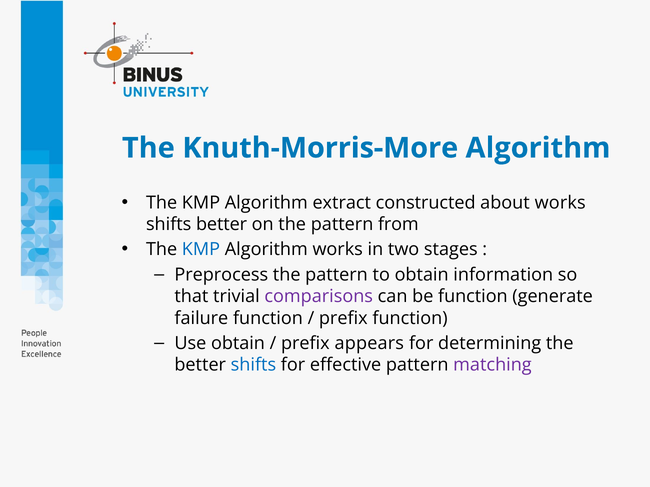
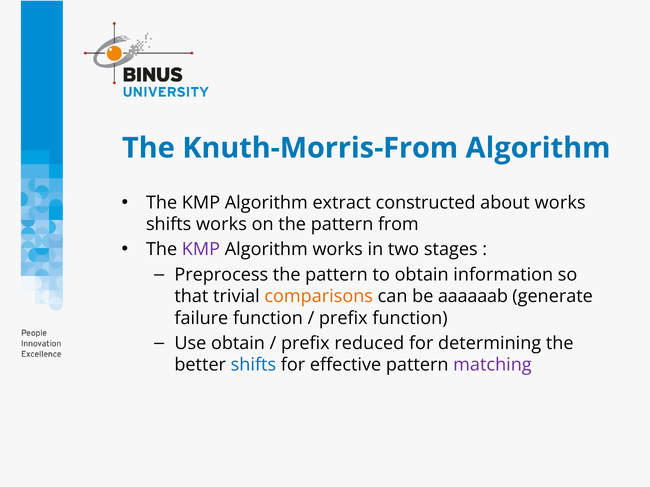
Knuth-Morris-More: Knuth-Morris-More -> Knuth-Morris-From
shifts better: better -> works
KMP at (201, 250) colour: blue -> purple
comparisons colour: purple -> orange
be function: function -> aaaaaab
appears: appears -> reduced
